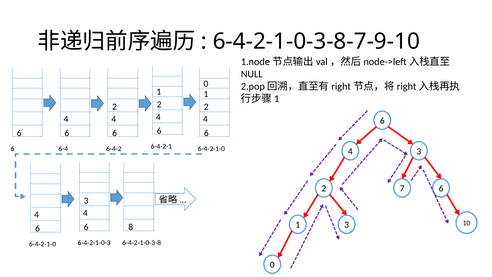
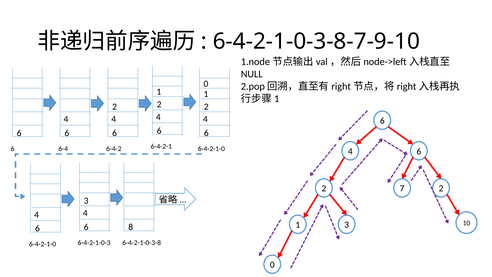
3 at (419, 151): 3 -> 6
7 6: 6 -> 2
